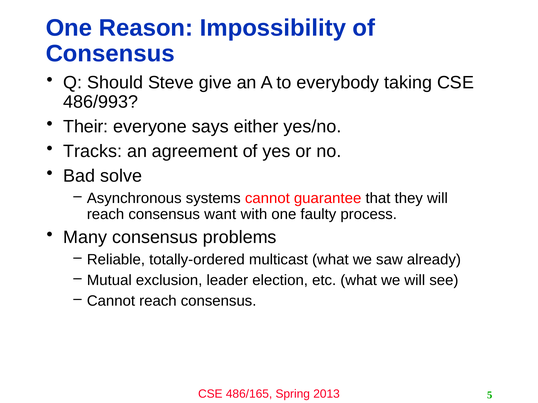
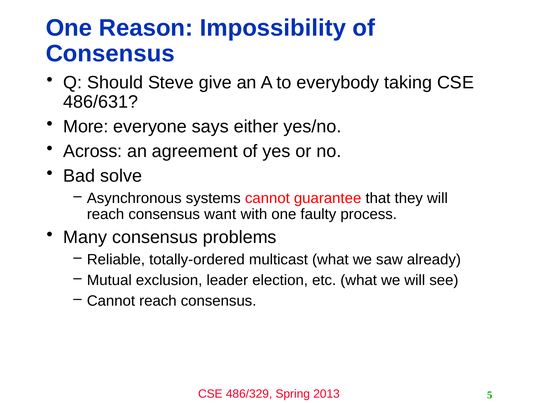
486/993: 486/993 -> 486/631
Their: Their -> More
Tracks: Tracks -> Across
486/165: 486/165 -> 486/329
